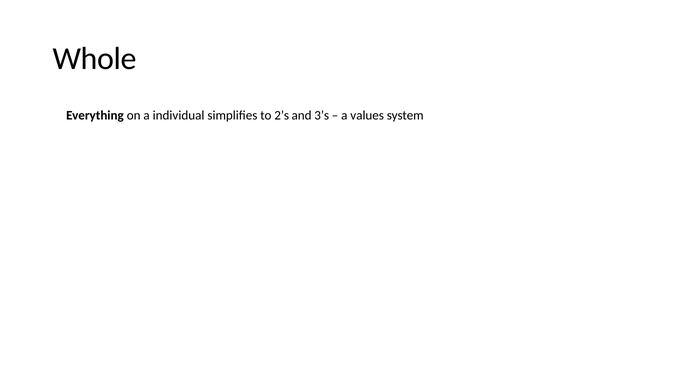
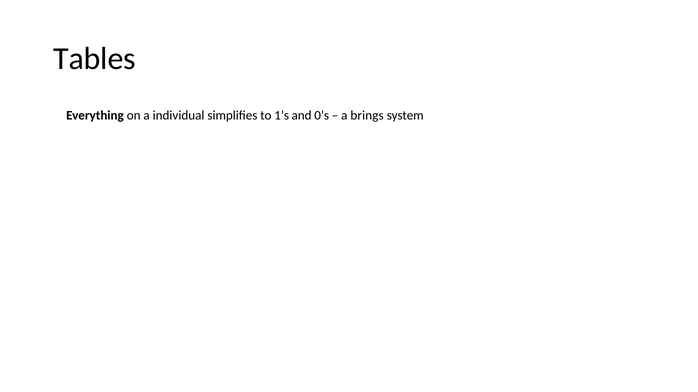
Whole: Whole -> Tables
2’s: 2’s -> 1’s
3’s: 3’s -> 0’s
values: values -> brings
